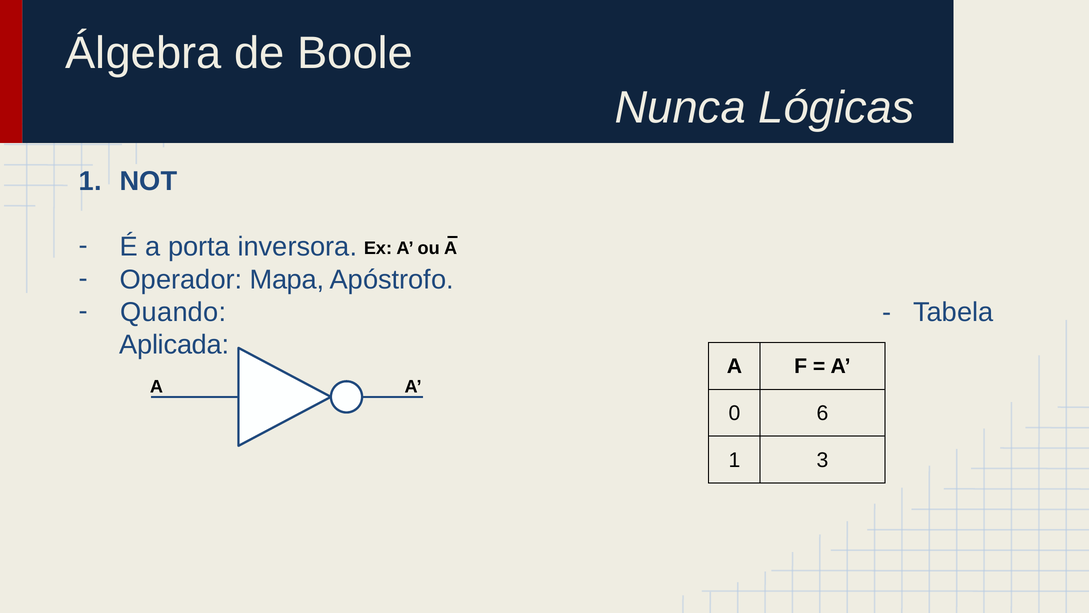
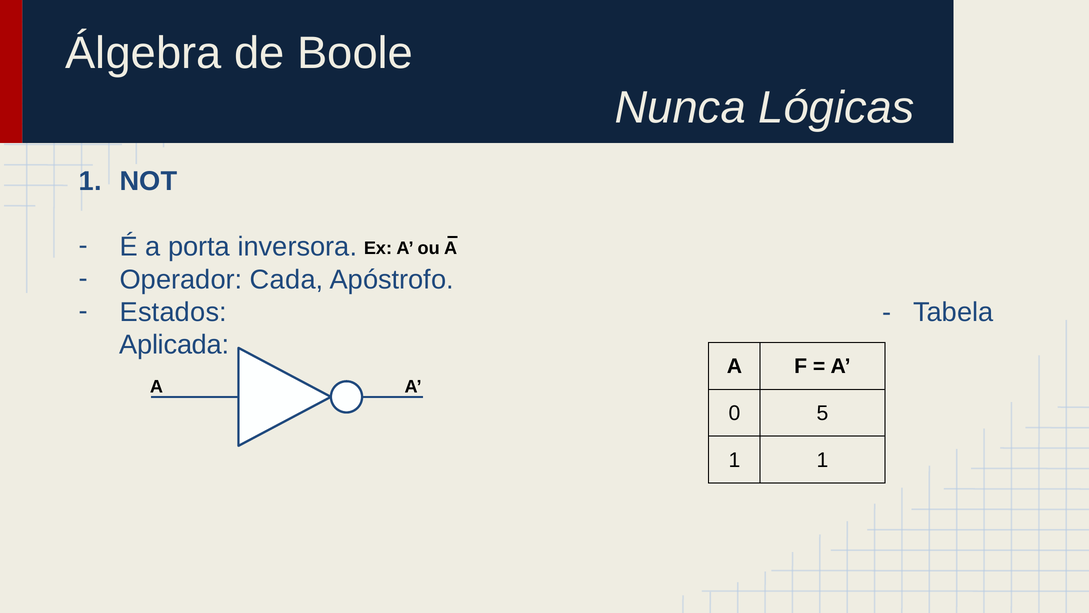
Mapa: Mapa -> Cada
Quando: Quando -> Estados
6: 6 -> 5
1 3: 3 -> 1
